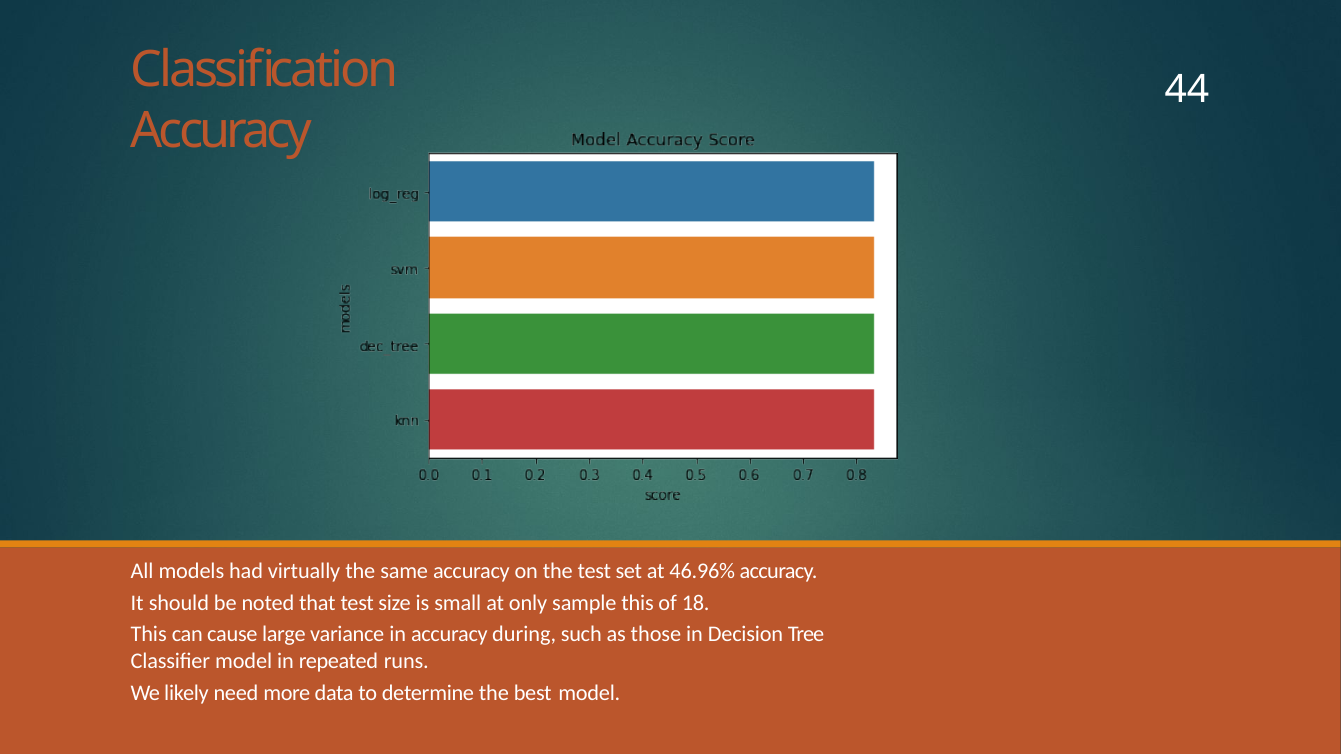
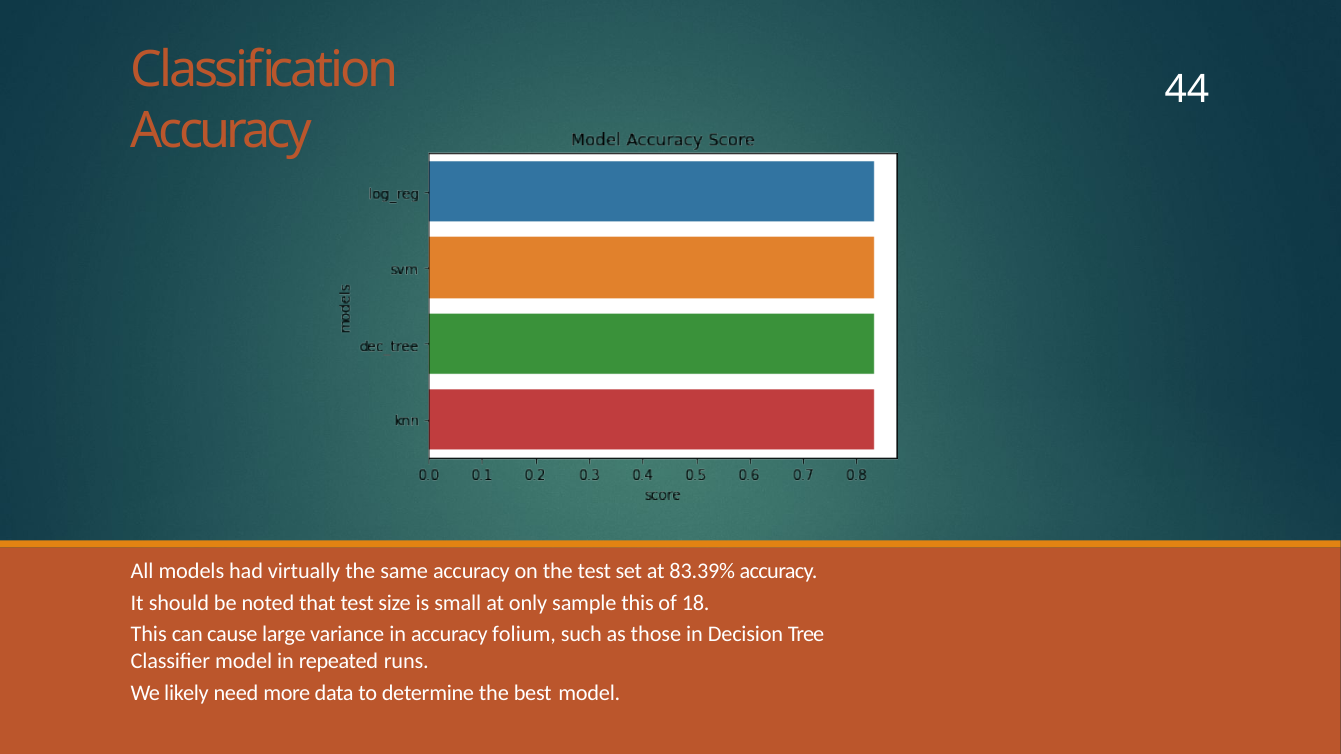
46.96%: 46.96% -> 83.39%
during: during -> folium
